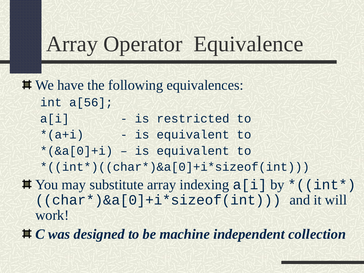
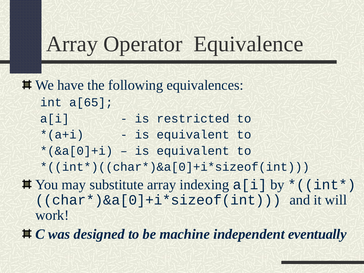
a[56: a[56 -> a[65
collection: collection -> eventually
